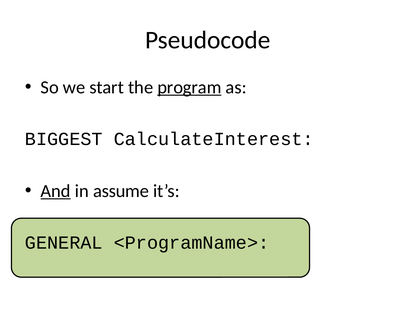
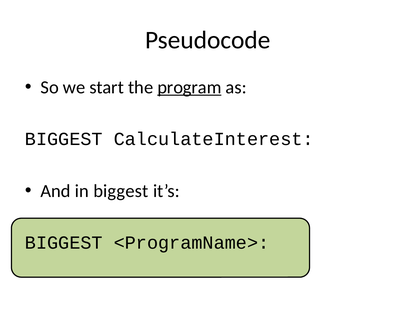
And underline: present -> none
in assume: assume -> biggest
GENERAL at (64, 243): GENERAL -> BIGGEST
